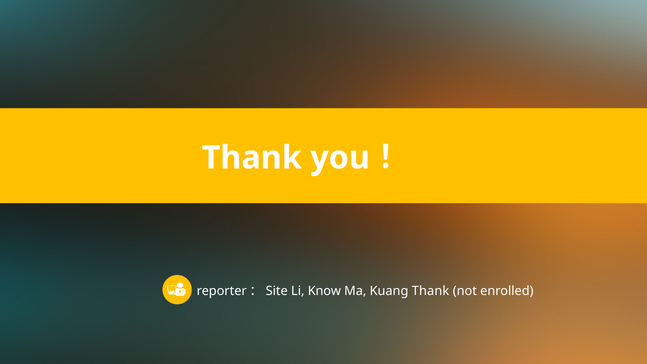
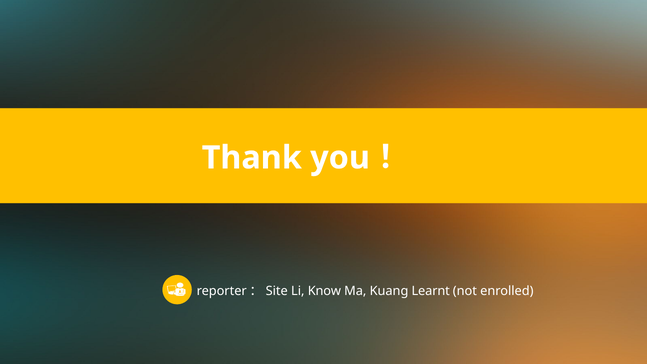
Kuang Thank: Thank -> Learnt
